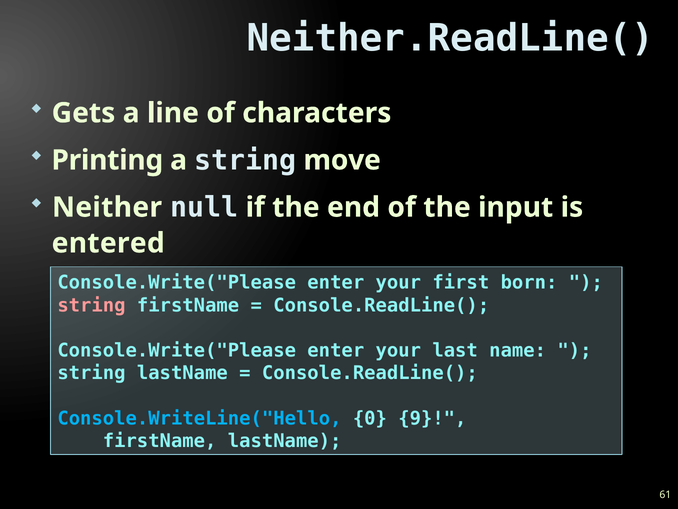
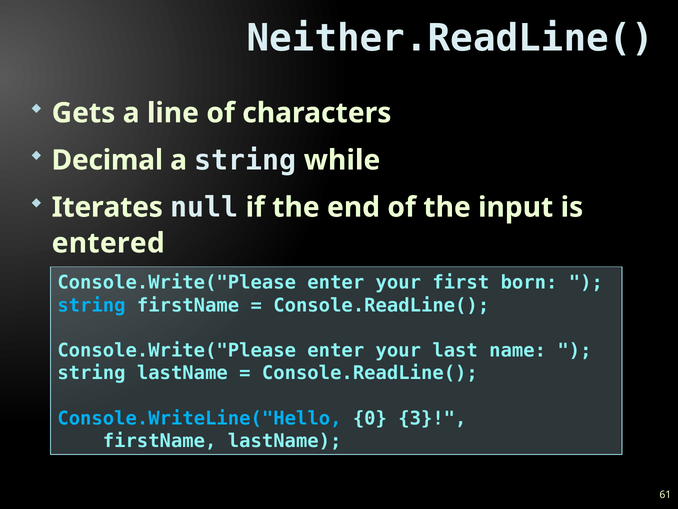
Printing: Printing -> Decimal
move: move -> while
Neither: Neither -> Iterates
string at (91, 305) colour: pink -> light blue
9: 9 -> 3
